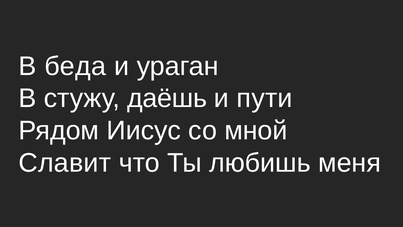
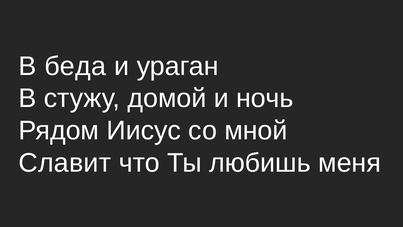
даёшь: даёшь -> домой
пути: пути -> ночь
